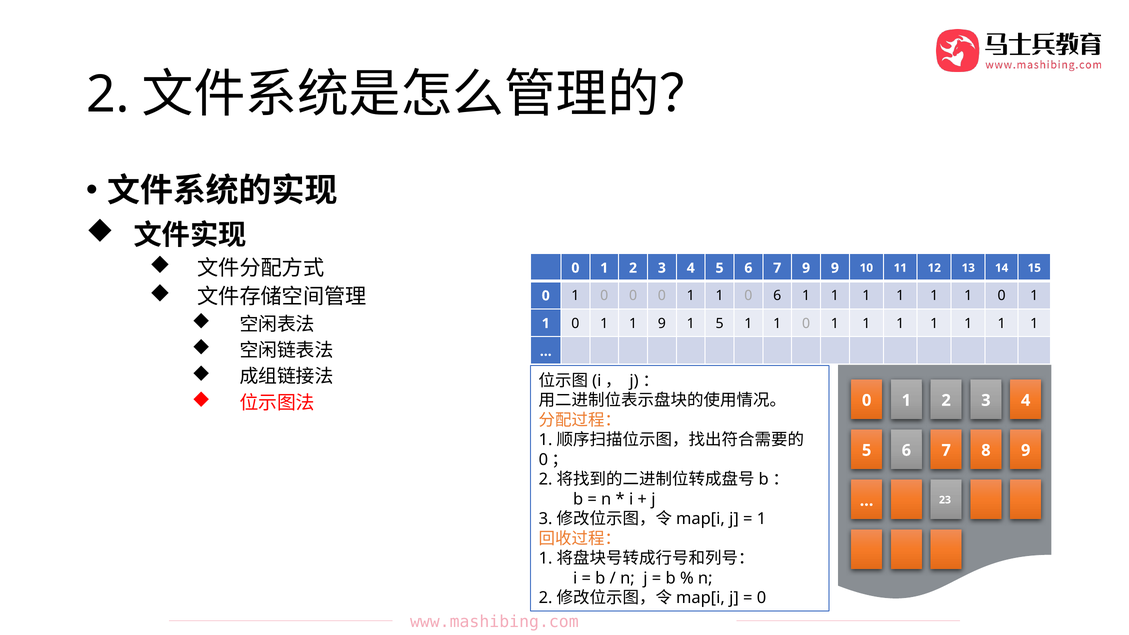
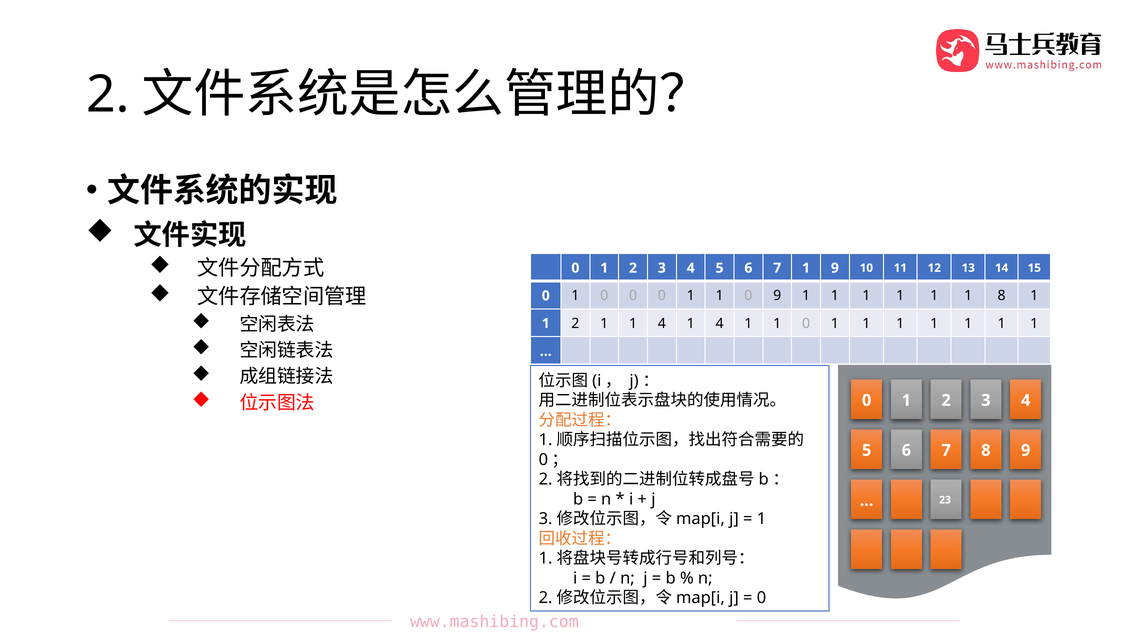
7 9: 9 -> 1
0 6: 6 -> 9
1 1 1 0: 0 -> 8
0 at (575, 323): 0 -> 2
1 1 9: 9 -> 4
5 at (720, 323): 5 -> 4
